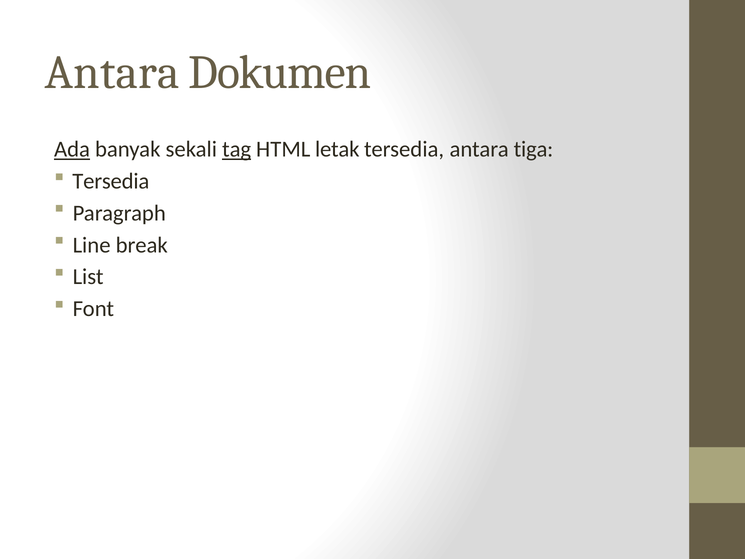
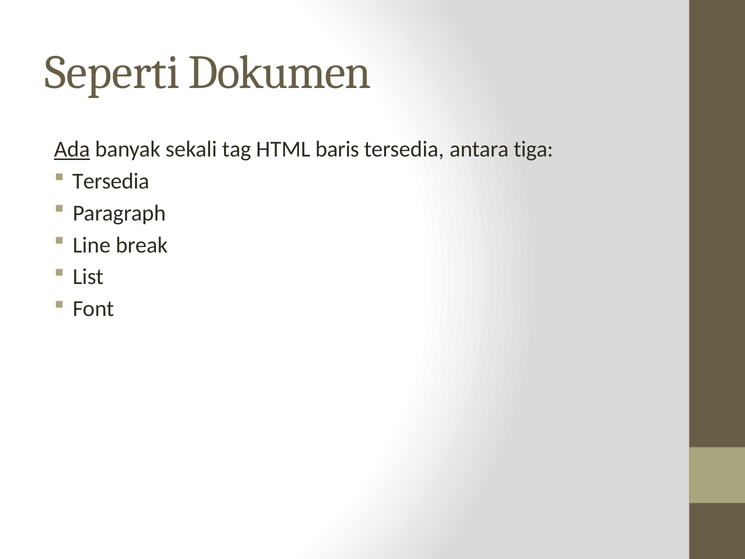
Antara at (112, 72): Antara -> Seperti
tag underline: present -> none
letak: letak -> baris
